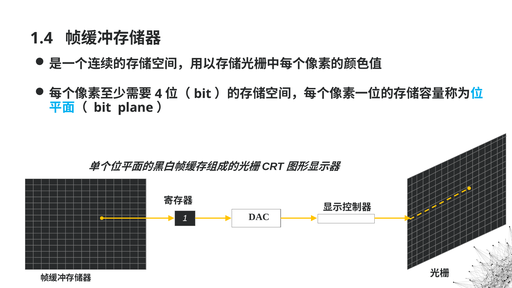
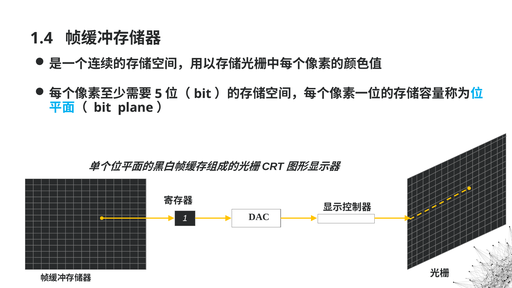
4: 4 -> 5
